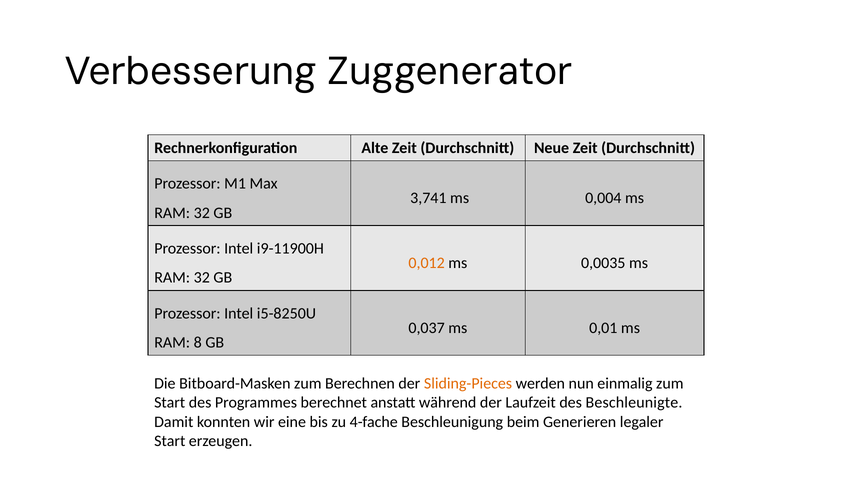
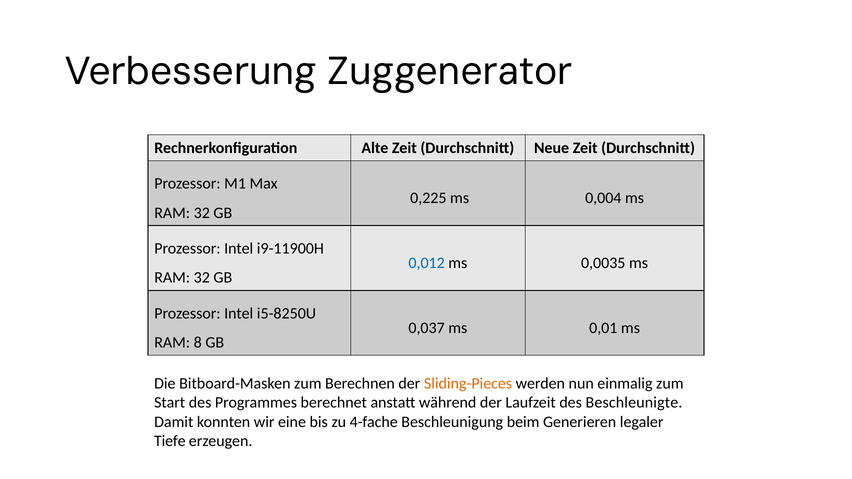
3,741: 3,741 -> 0,225
0,012 colour: orange -> blue
Start at (170, 441): Start -> Tiefe
